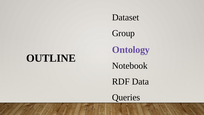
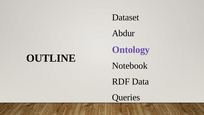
Group: Group -> Abdur
